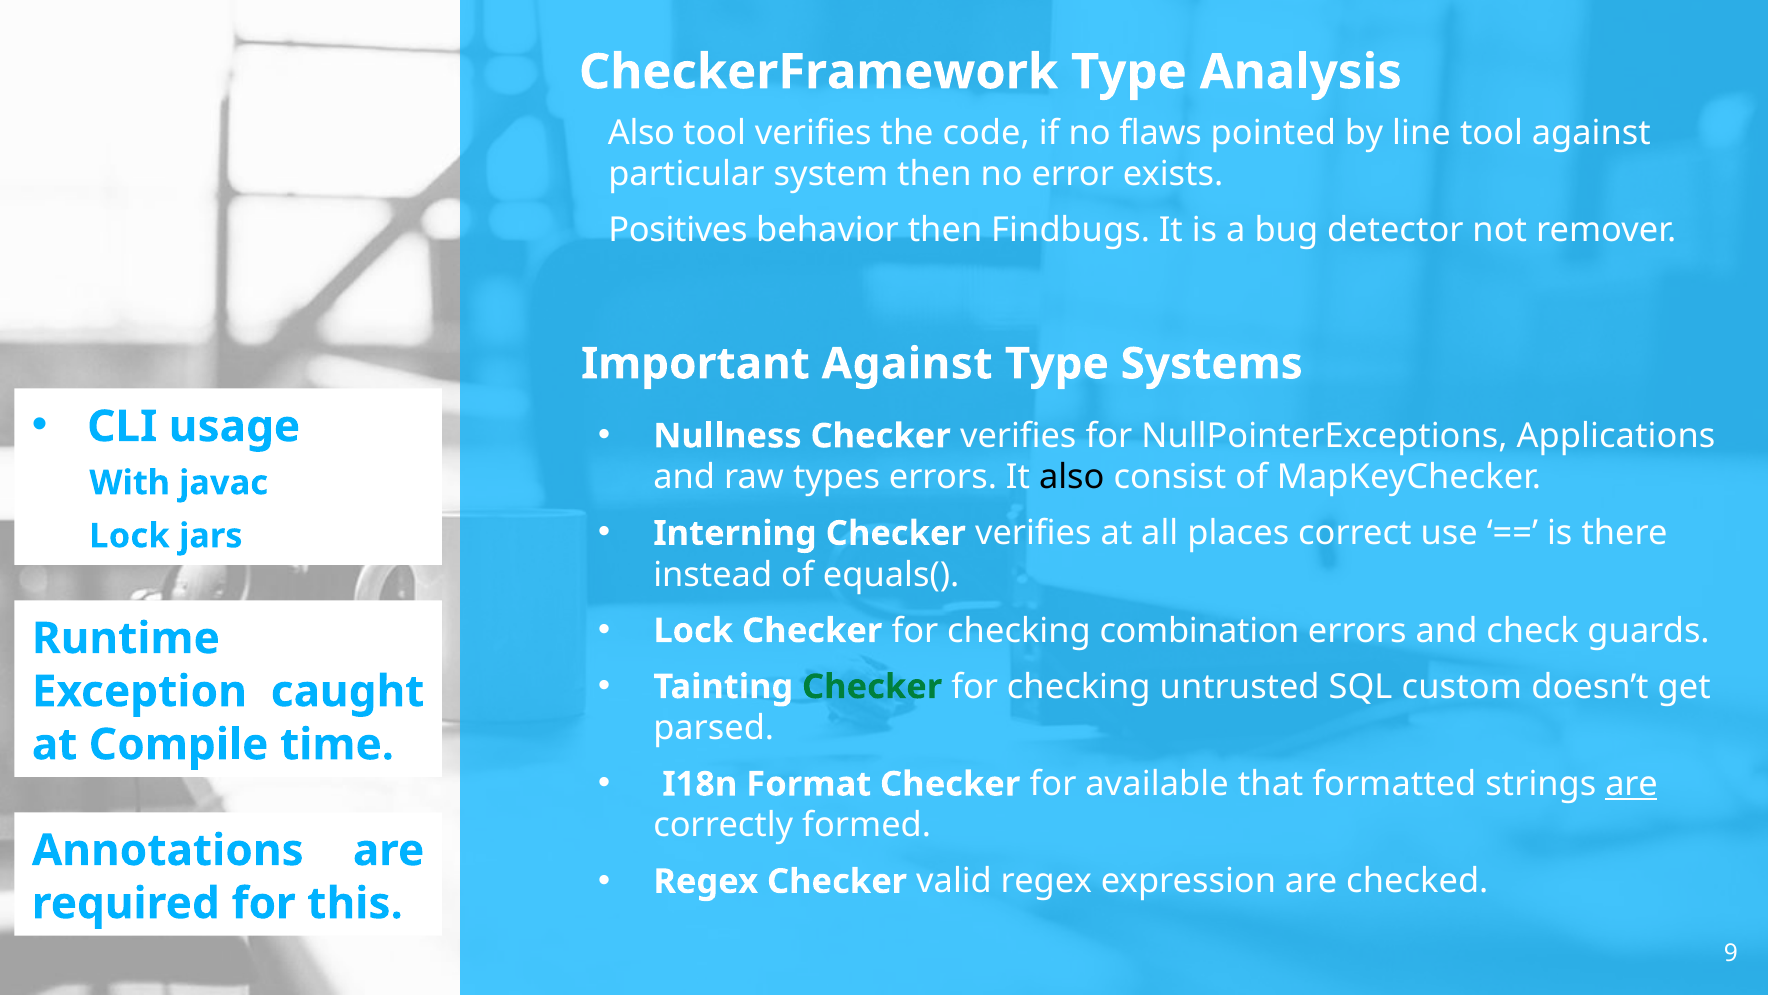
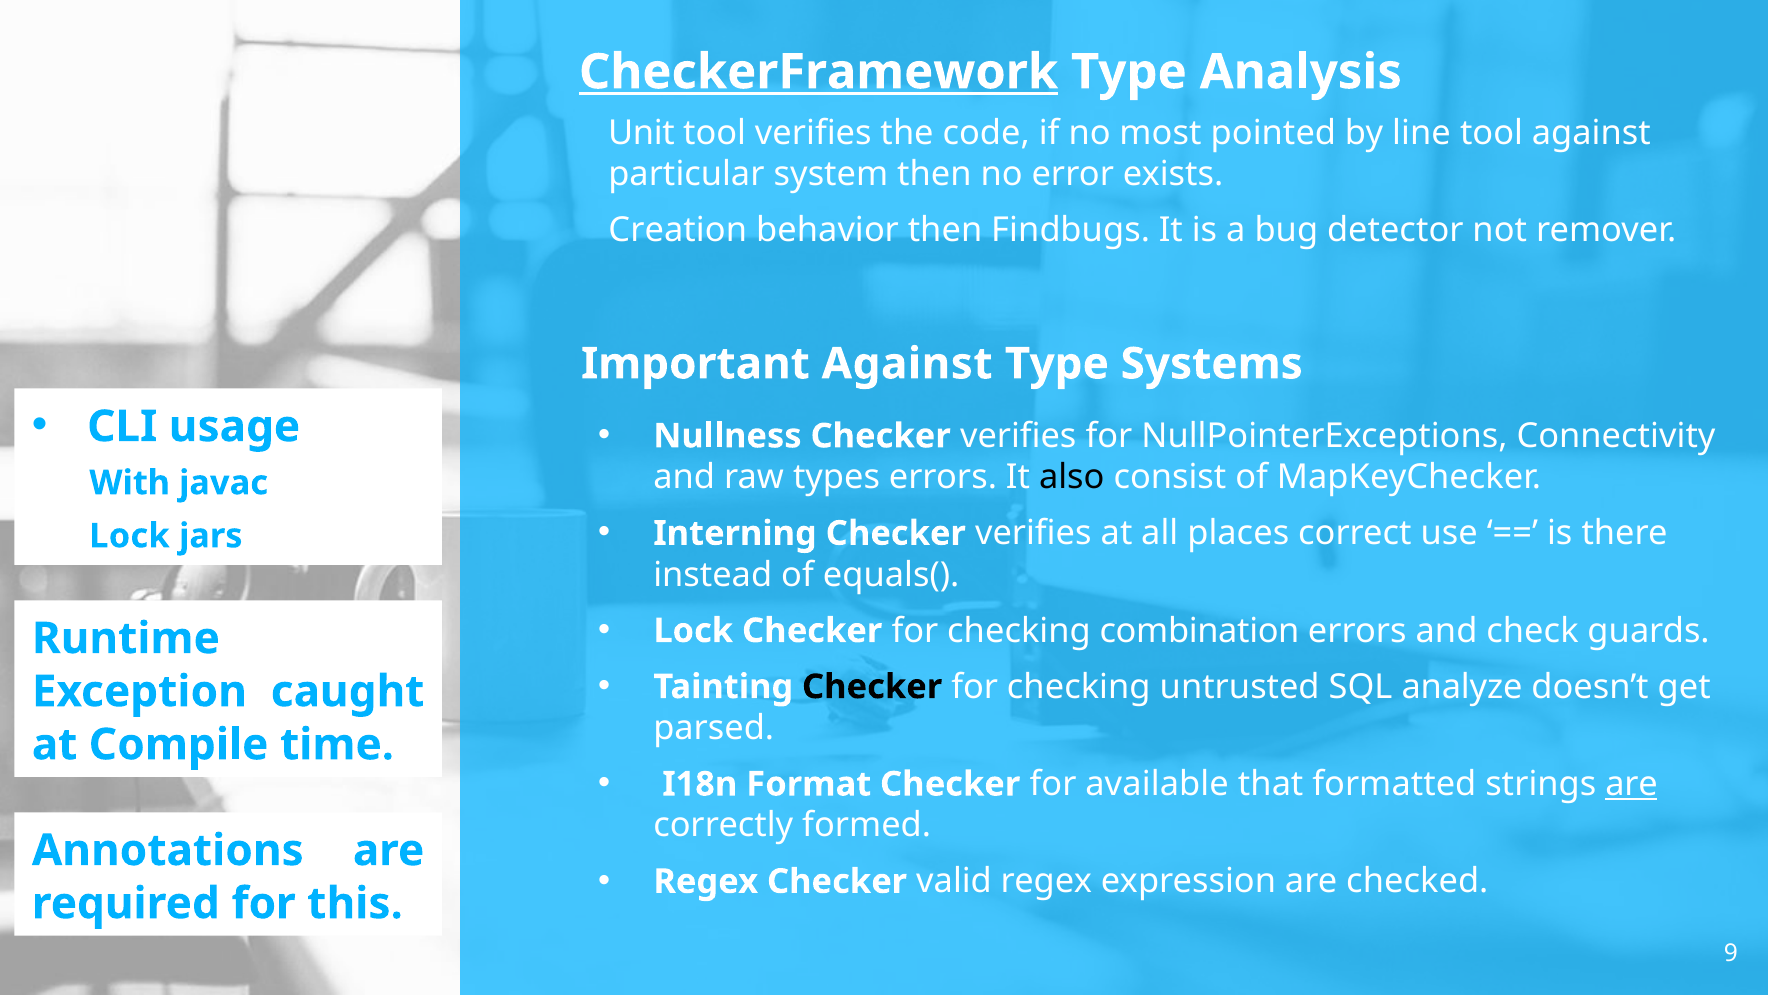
CheckerFramework underline: none -> present
Also at (641, 133): Also -> Unit
flaws: flaws -> most
Positives: Positives -> Creation
Applications: Applications -> Connectivity
Checker at (872, 687) colour: green -> black
custom: custom -> analyze
